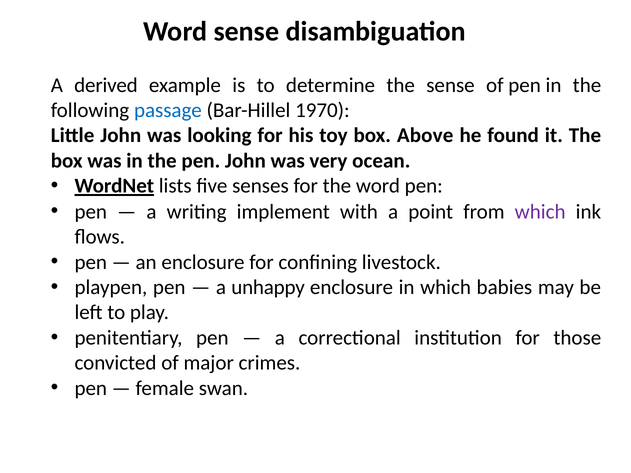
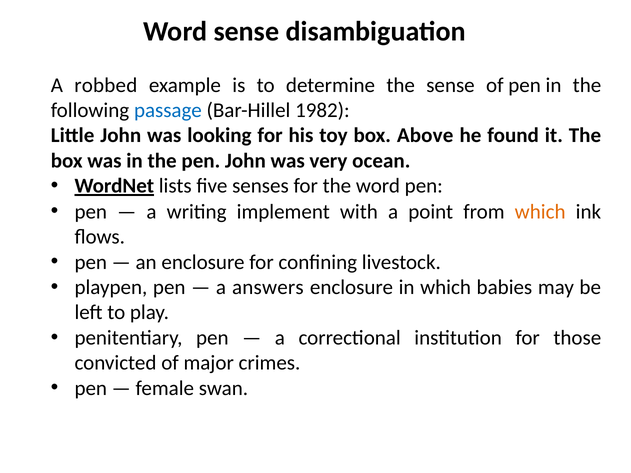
derived: derived -> robbed
1970: 1970 -> 1982
which at (540, 212) colour: purple -> orange
unhappy: unhappy -> answers
